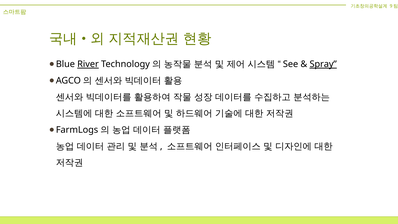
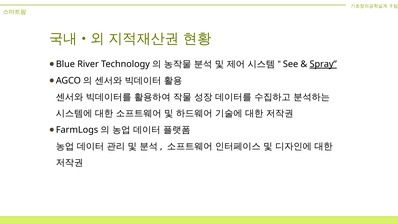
River underline: present -> none
